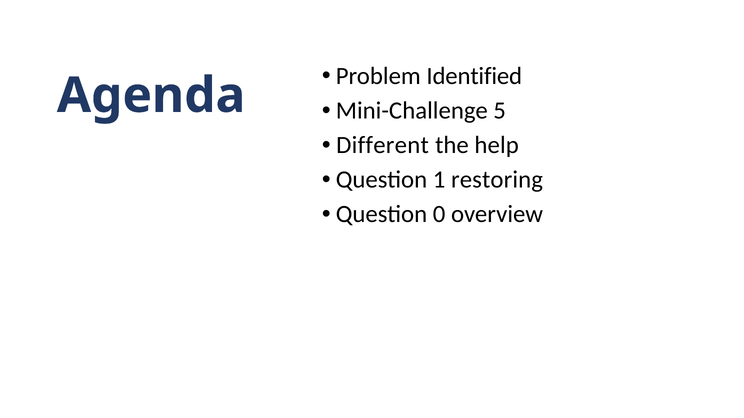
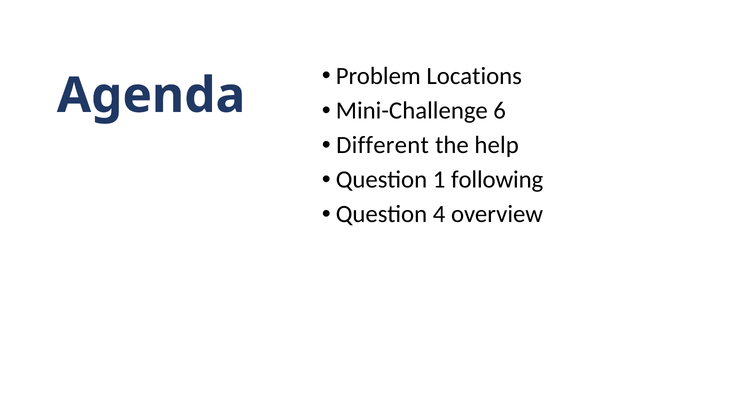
Identified: Identified -> Locations
5: 5 -> 6
restoring: restoring -> following
0: 0 -> 4
